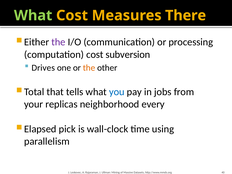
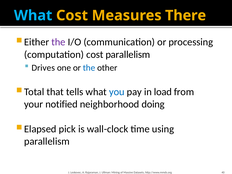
What at (33, 15) colour: light green -> light blue
cost subversion: subversion -> parallelism
the at (89, 68) colour: orange -> blue
jobs: jobs -> load
replicas: replicas -> notified
every: every -> doing
